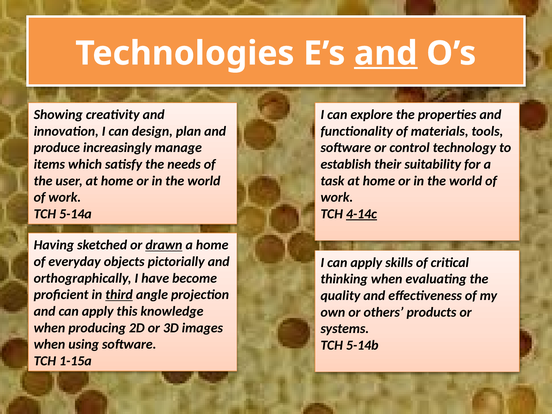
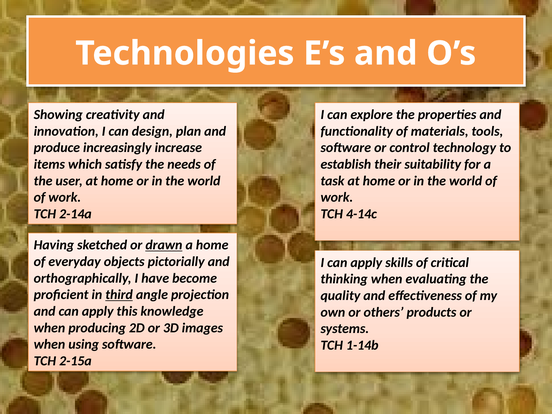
and at (386, 53) underline: present -> none
manage: manage -> increase
5-14a: 5-14a -> 2-14a
4-14c underline: present -> none
5-14b: 5-14b -> 1-14b
1-15a: 1-15a -> 2-15a
